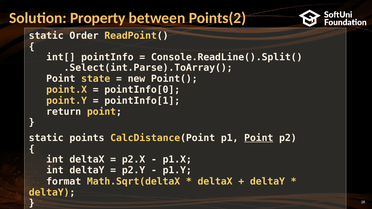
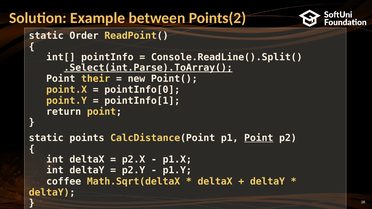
Property: Property -> Example
.Select(int.Parse).ToArray( underline: none -> present
state: state -> their
format: format -> coffee
